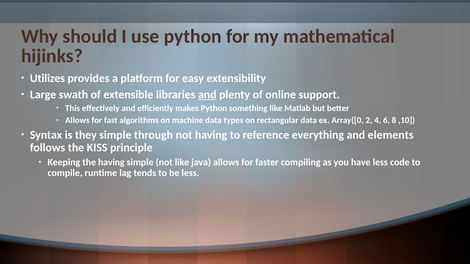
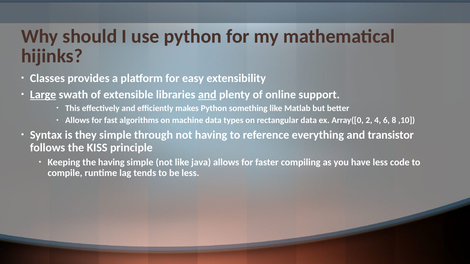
Utilizes: Utilizes -> Classes
Large underline: none -> present
elements: elements -> transistor
